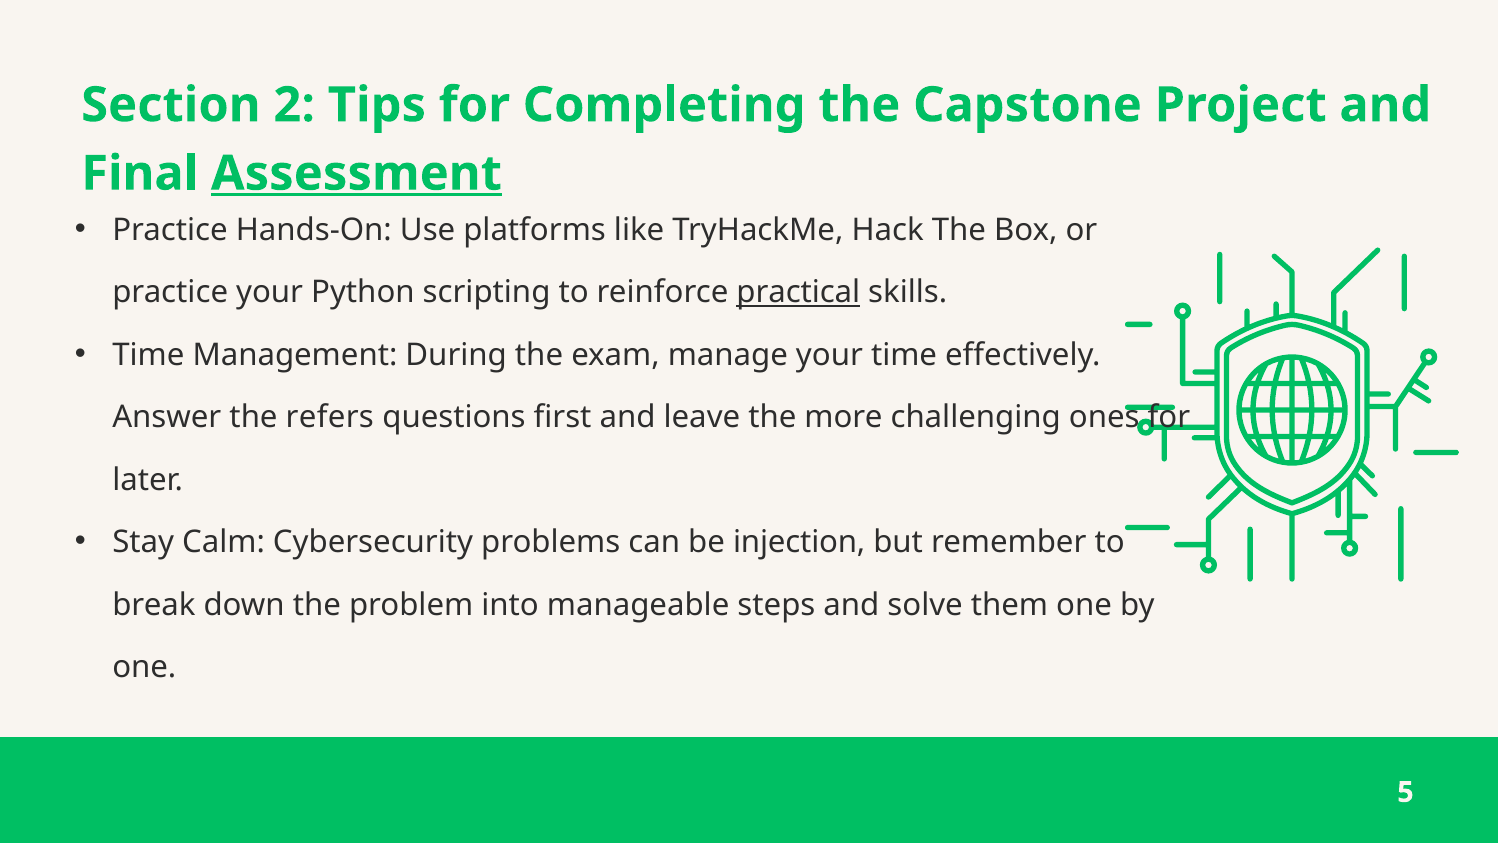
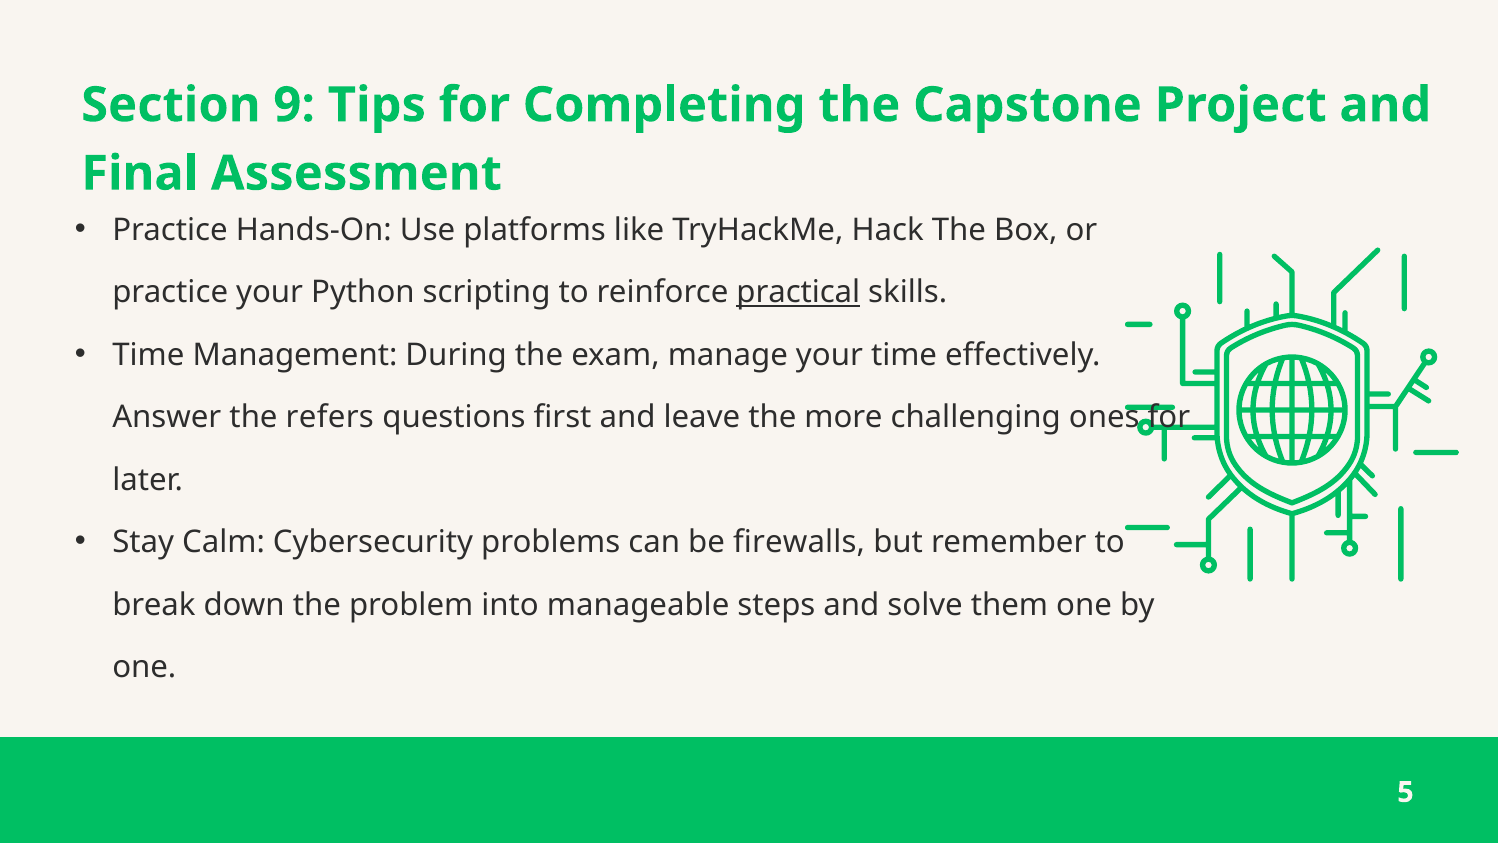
2: 2 -> 9
Assessment underline: present -> none
injection: injection -> firewalls
